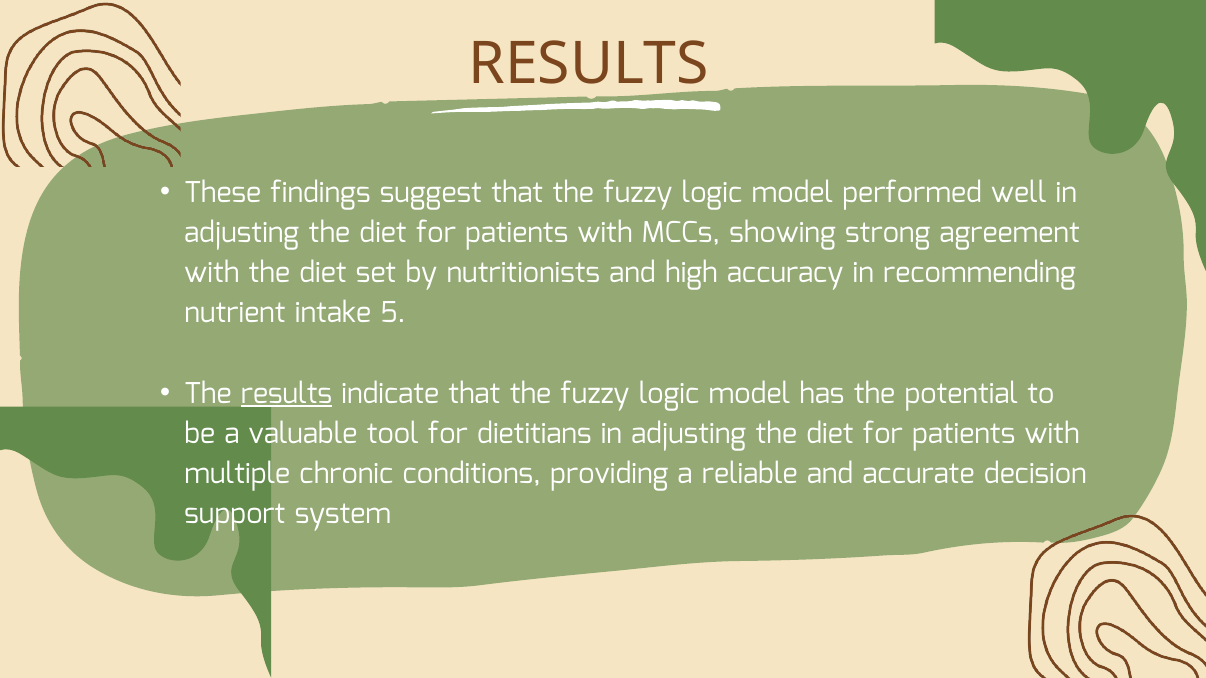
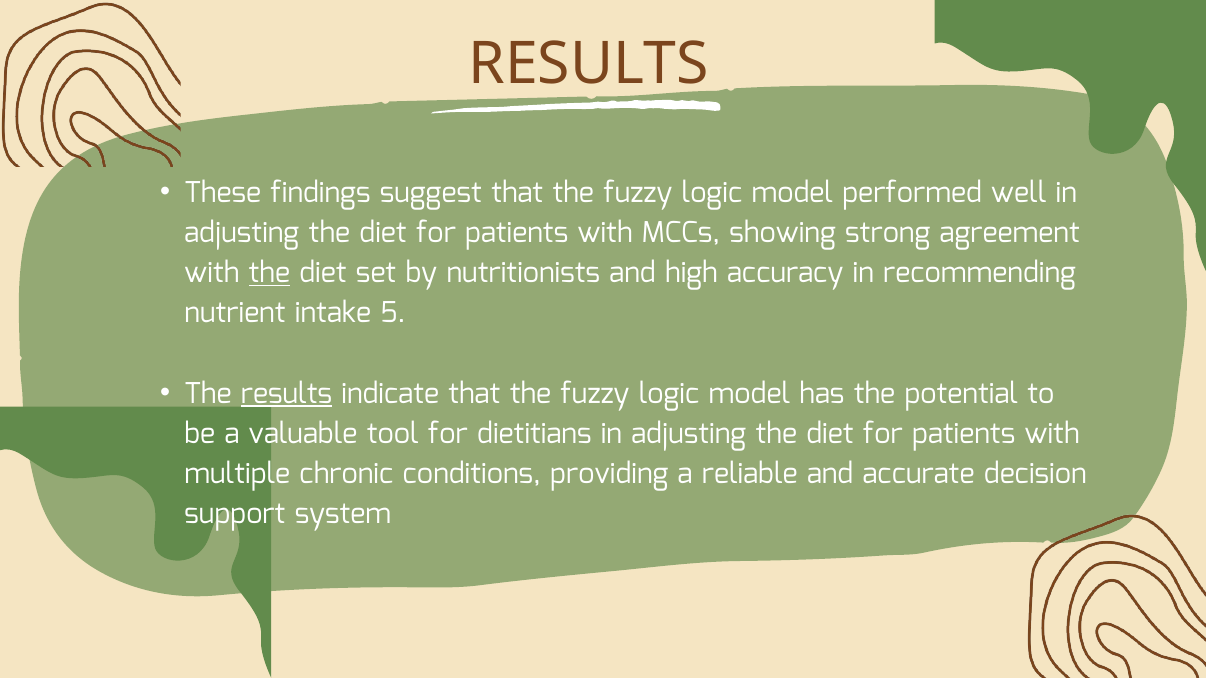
the at (269, 273) underline: none -> present
